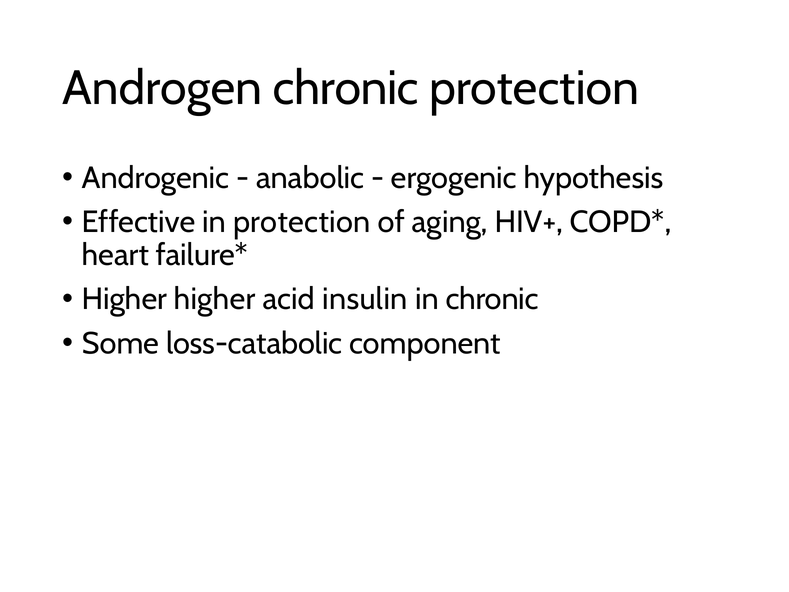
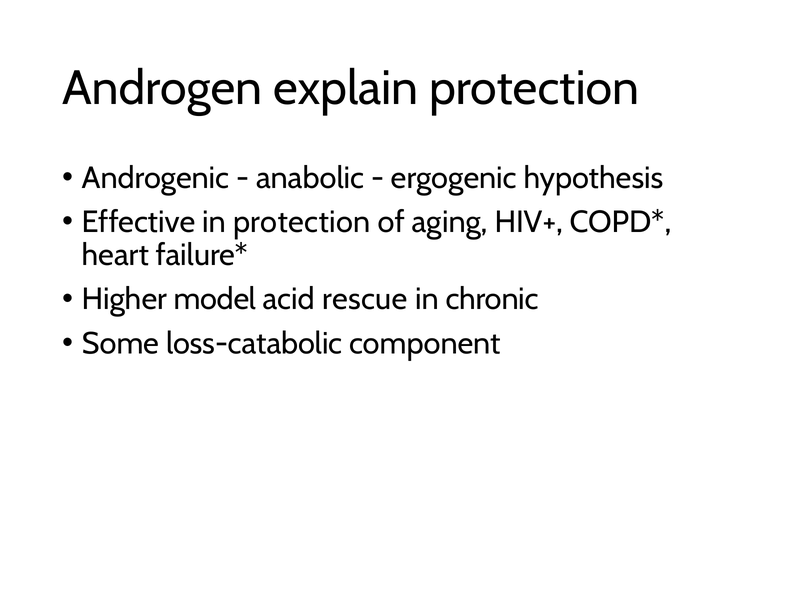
Androgen chronic: chronic -> explain
Higher higher: higher -> model
insulin: insulin -> rescue
